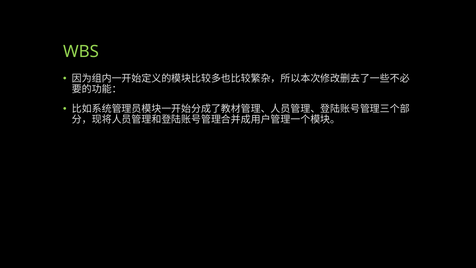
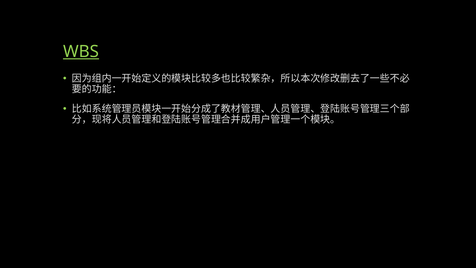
WBS underline: none -> present
